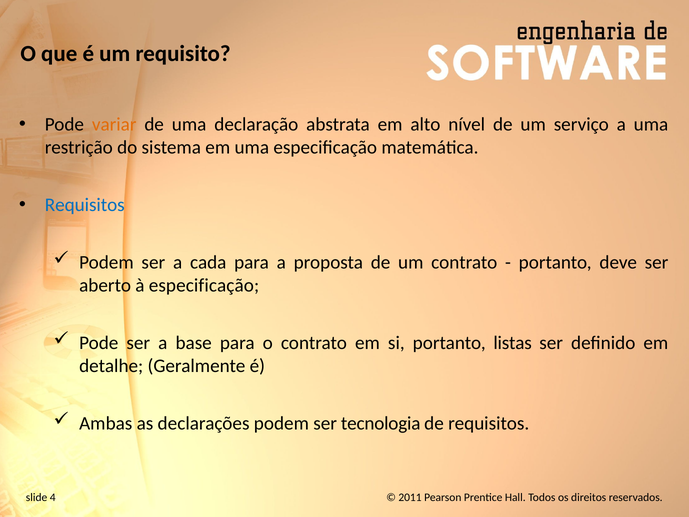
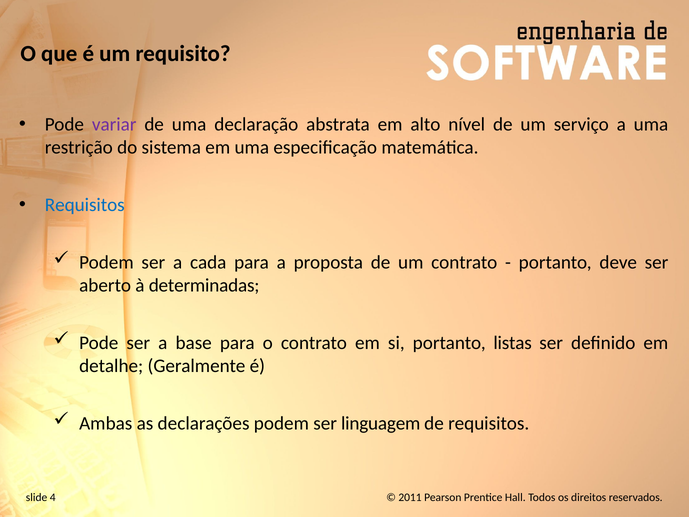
variar colour: orange -> purple
à especificação: especificação -> determinadas
tecnologia: tecnologia -> linguagem
